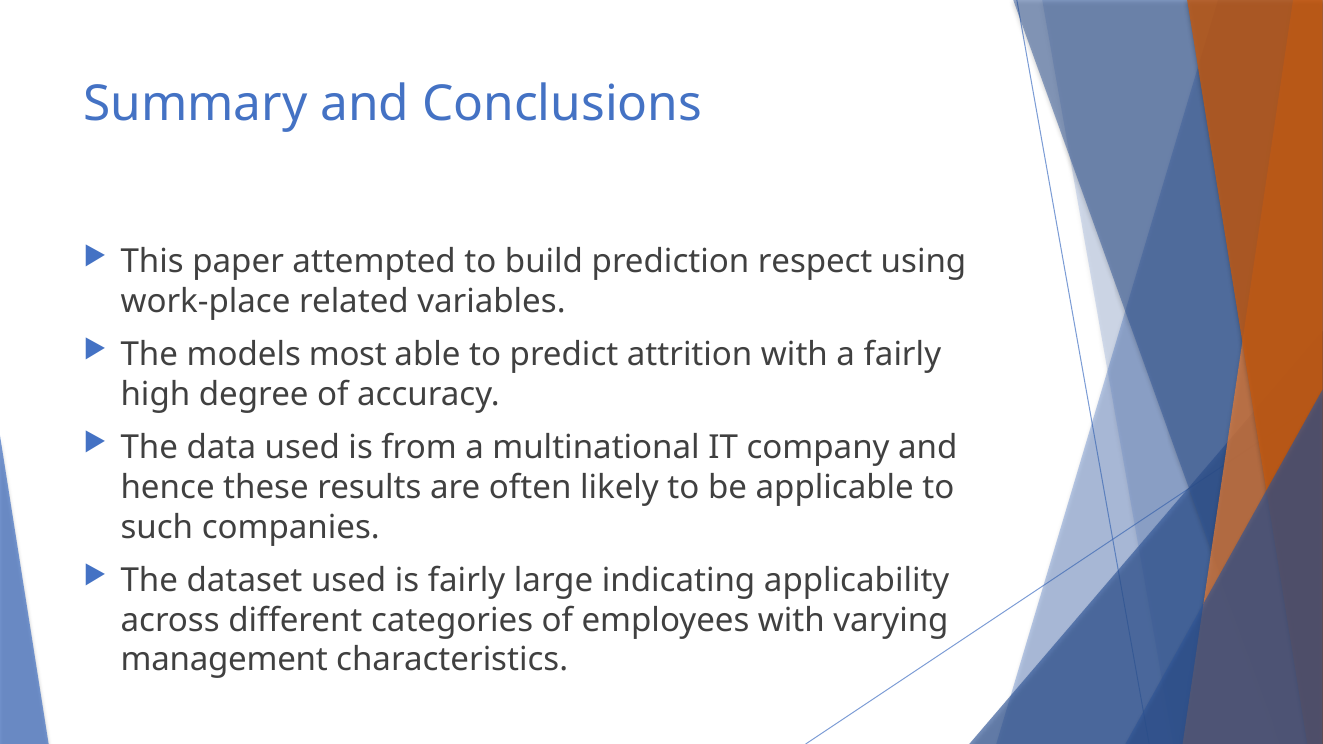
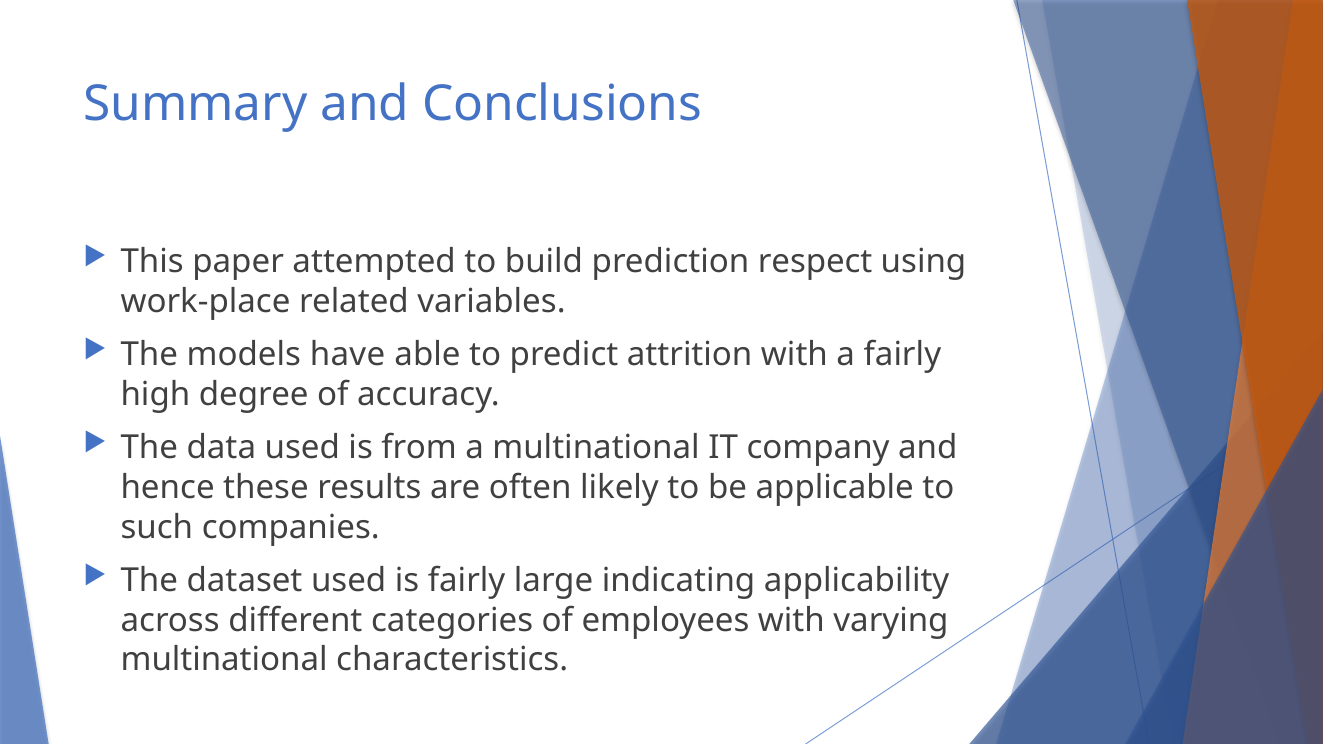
most: most -> have
management at (224, 660): management -> multinational
